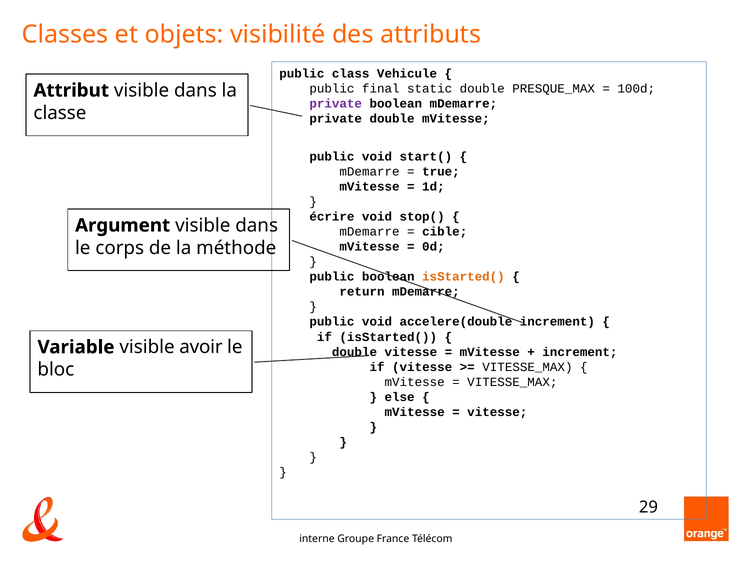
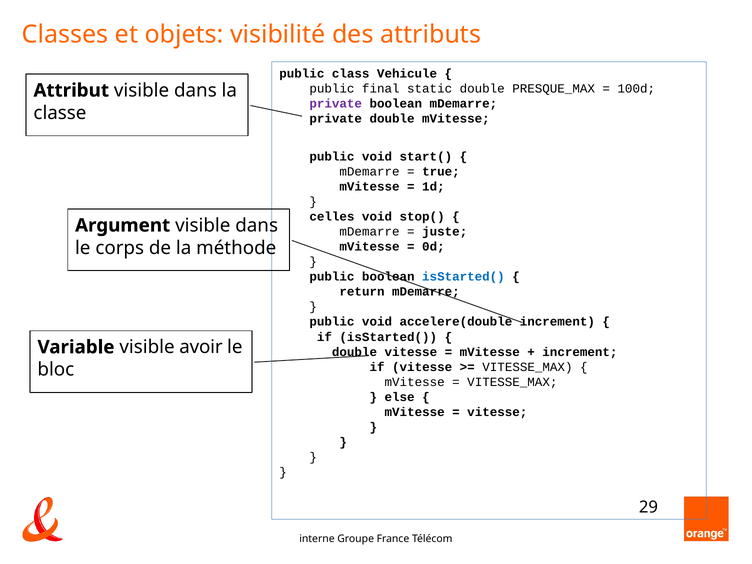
écrire: écrire -> celles
cible: cible -> juste
isStarted( at (463, 277) colour: orange -> blue
